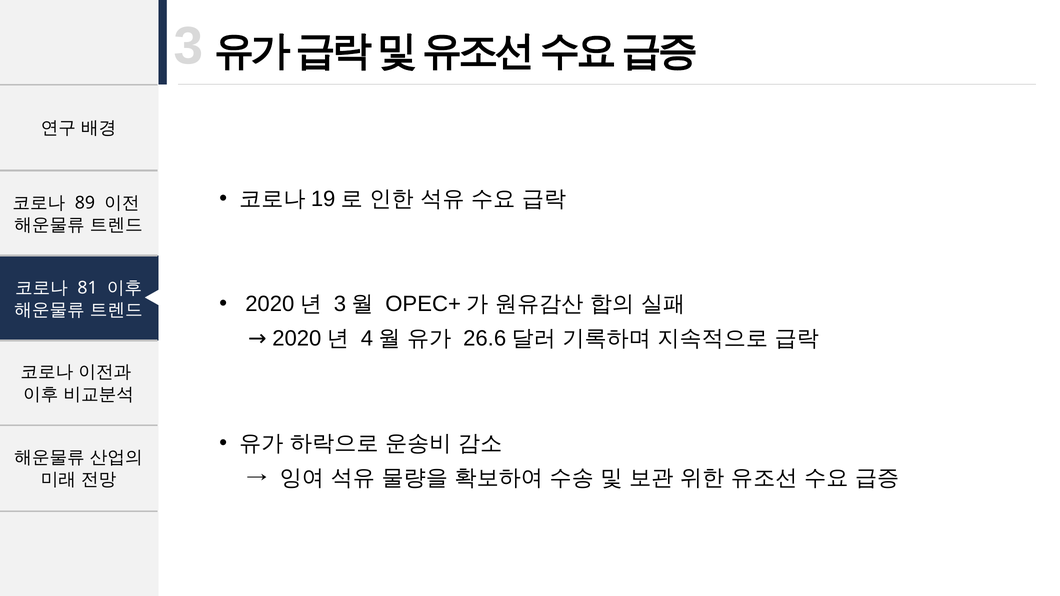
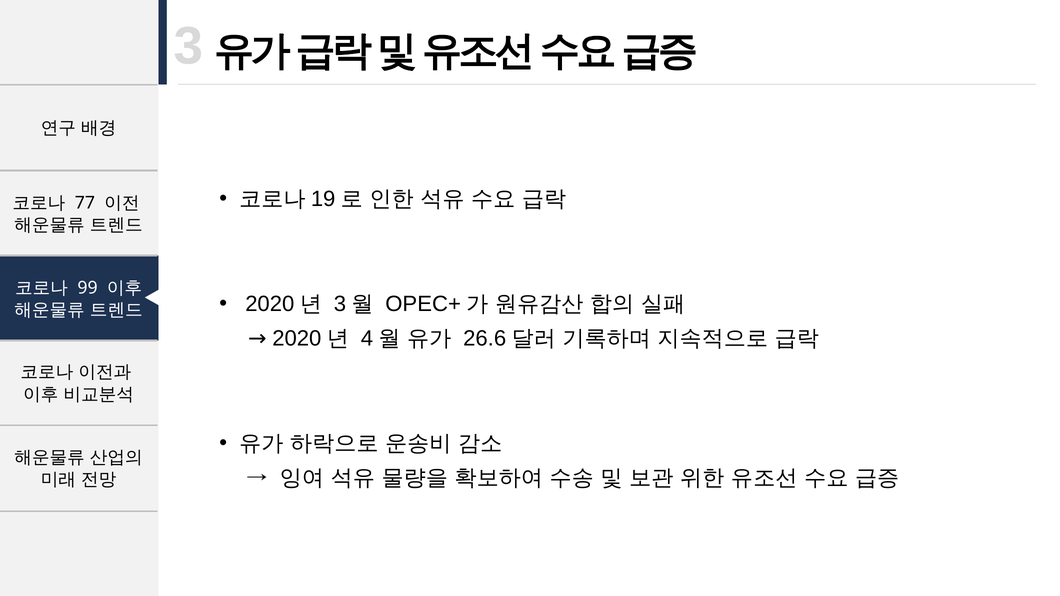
89: 89 -> 77
81: 81 -> 99
